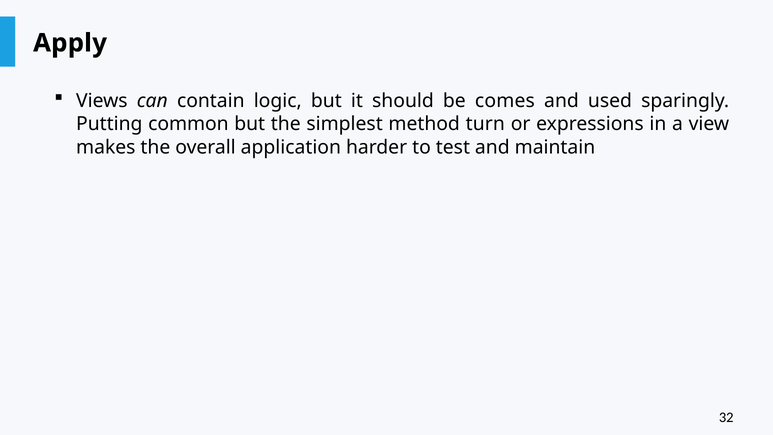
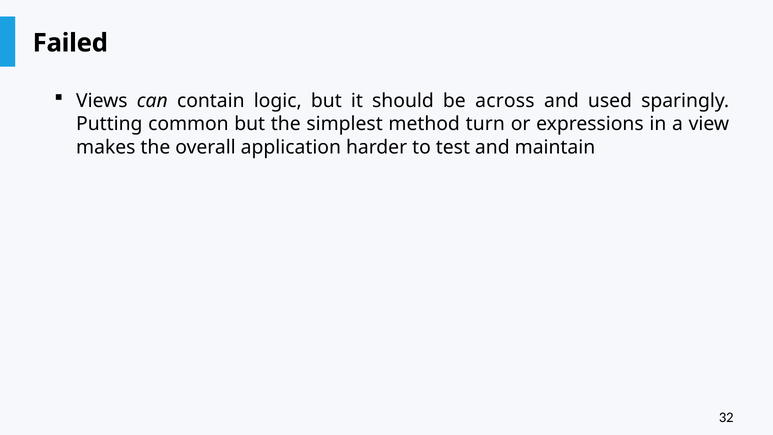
Apply: Apply -> Failed
comes: comes -> across
